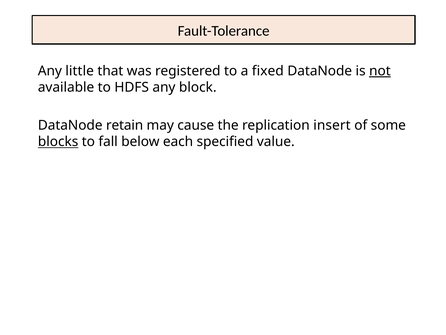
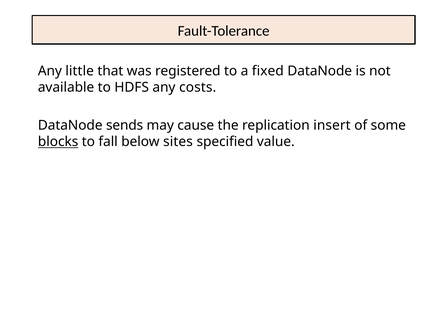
not underline: present -> none
block: block -> costs
retain: retain -> sends
each: each -> sites
